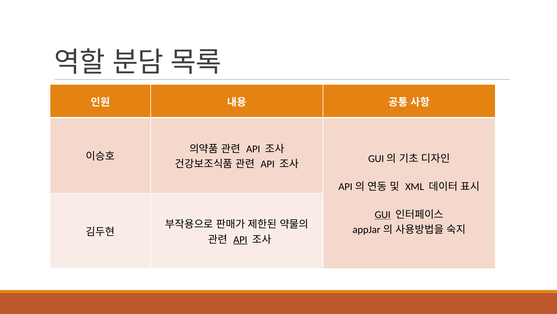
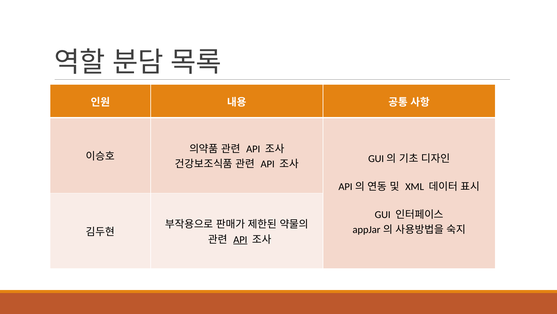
GUI underline: present -> none
